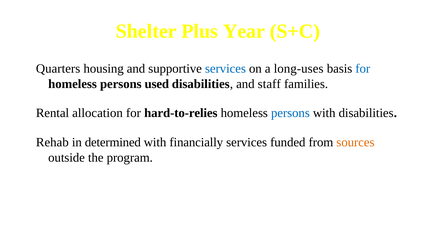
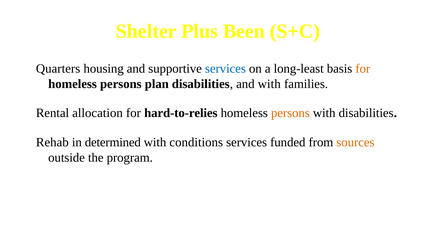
Year: Year -> Been
long-uses: long-uses -> long-least
for at (363, 69) colour: blue -> orange
used: used -> plan
and staff: staff -> with
persons at (290, 113) colour: blue -> orange
financially: financially -> conditions
